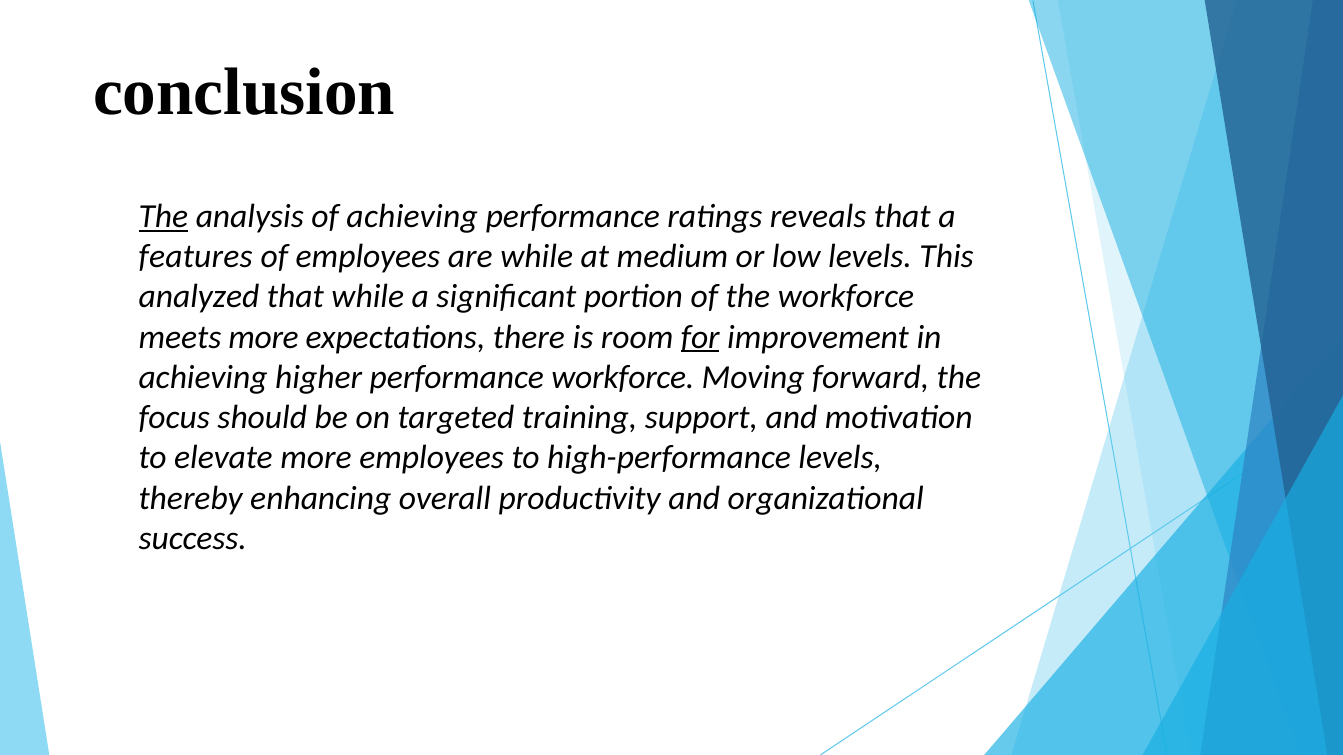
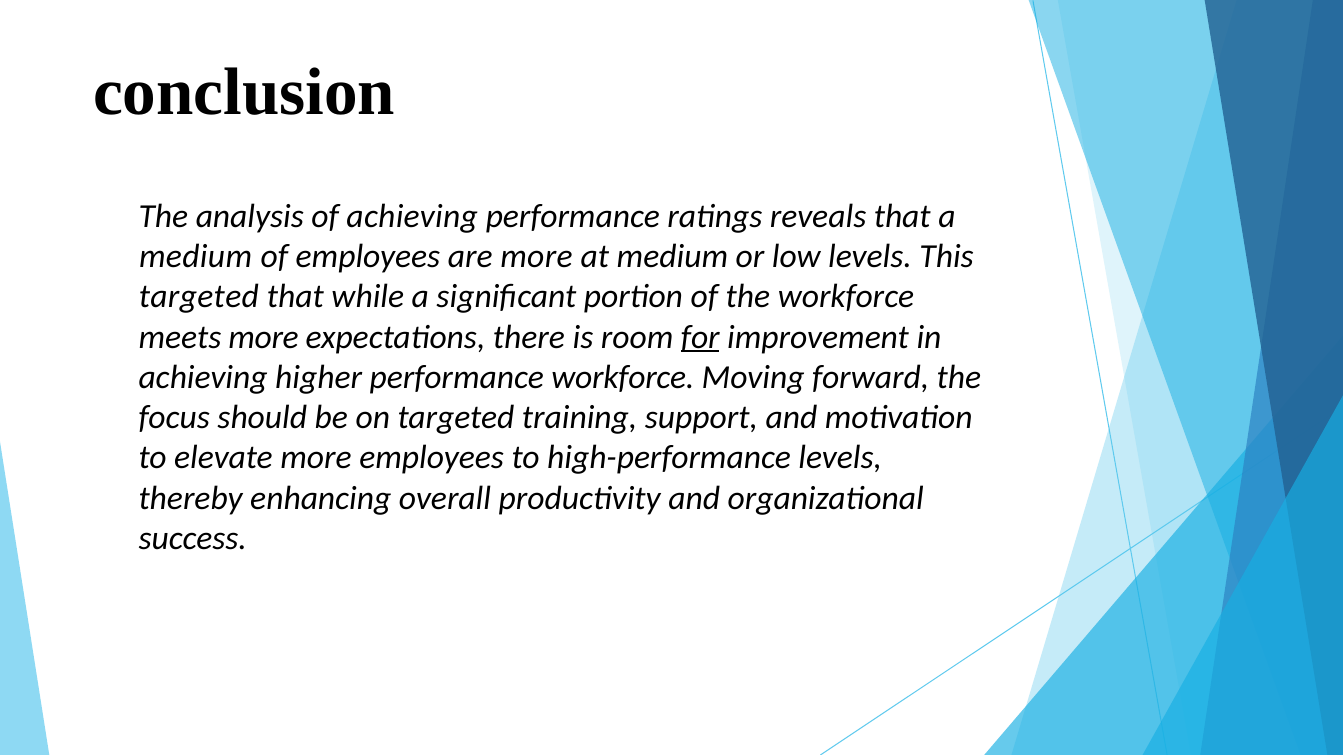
The at (163, 216) underline: present -> none
features at (196, 257): features -> medium
are while: while -> more
analyzed at (199, 297): analyzed -> targeted
